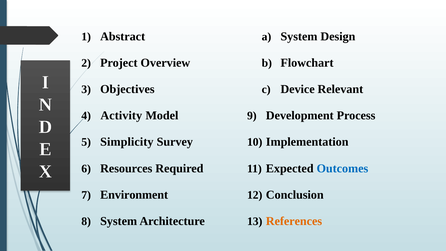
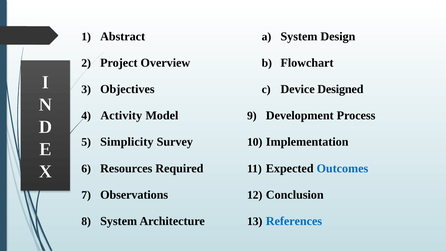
Relevant: Relevant -> Designed
Environment: Environment -> Observations
References colour: orange -> blue
